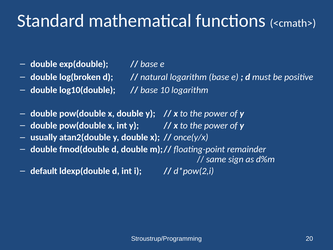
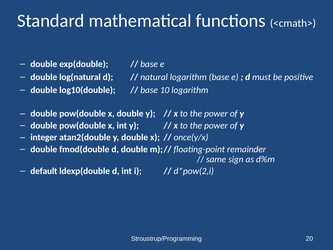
log(broken: log(broken -> log(natural
usually: usually -> integer
